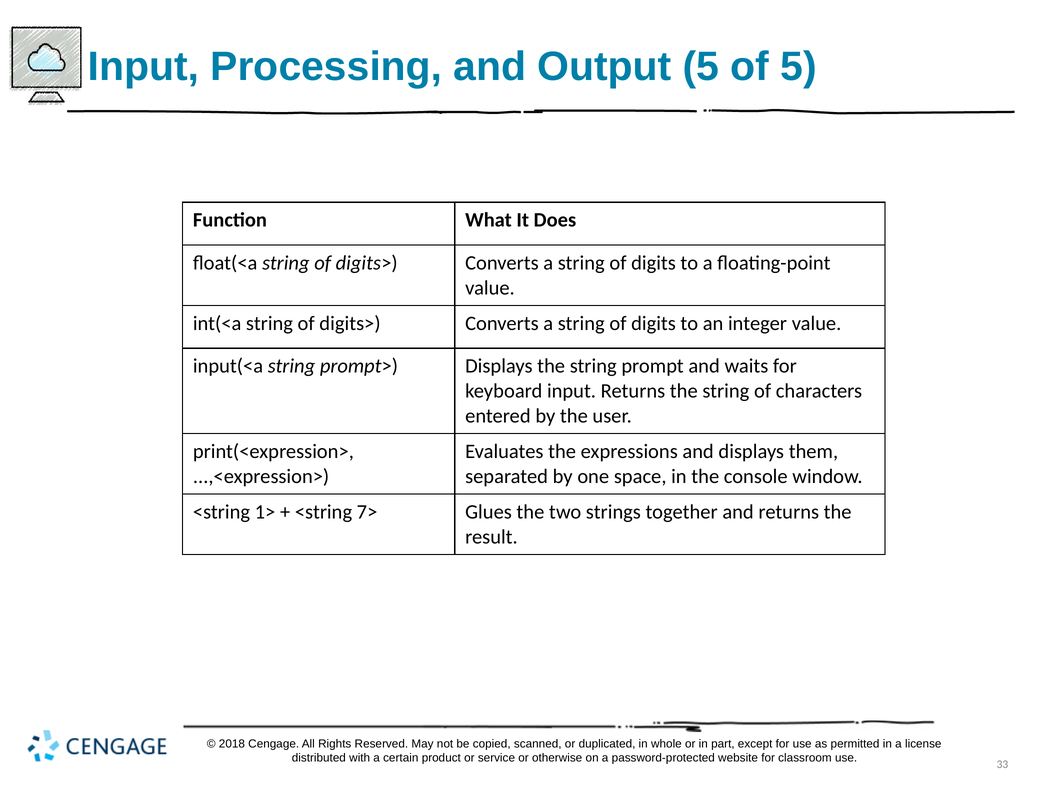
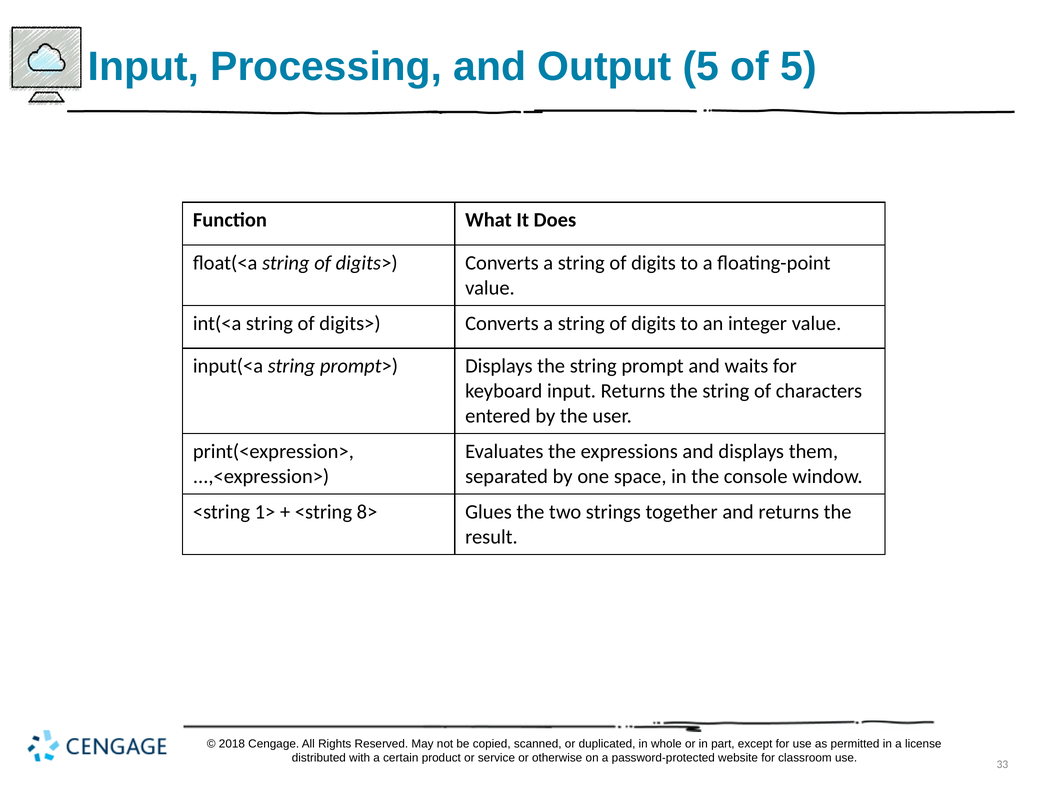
7>: 7> -> 8>
